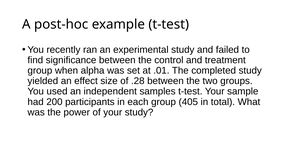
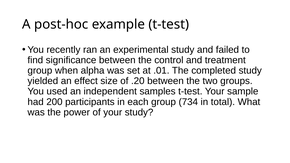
.28: .28 -> .20
405: 405 -> 734
